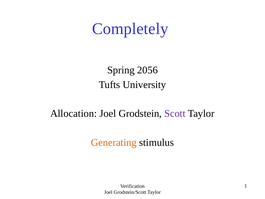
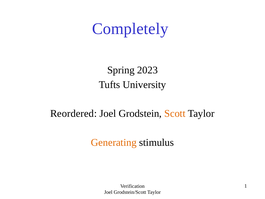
2056: 2056 -> 2023
Allocation: Allocation -> Reordered
Scott colour: purple -> orange
